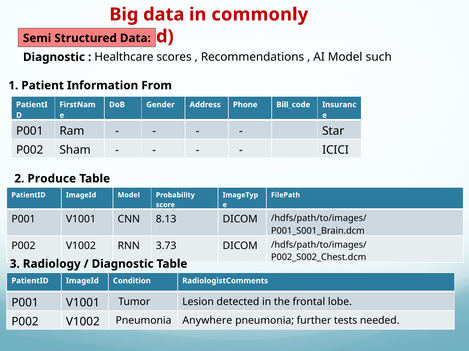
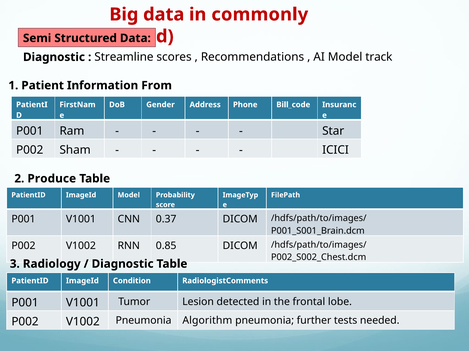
Healthcare: Healthcare -> Streamline
such: such -> track
8.13: 8.13 -> 0.37
3.73: 3.73 -> 0.85
Anywhere: Anywhere -> Algorithm
